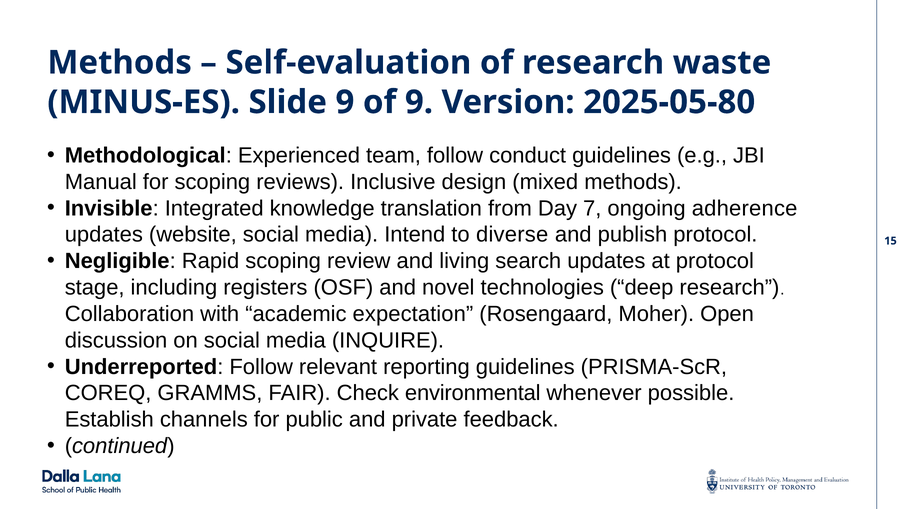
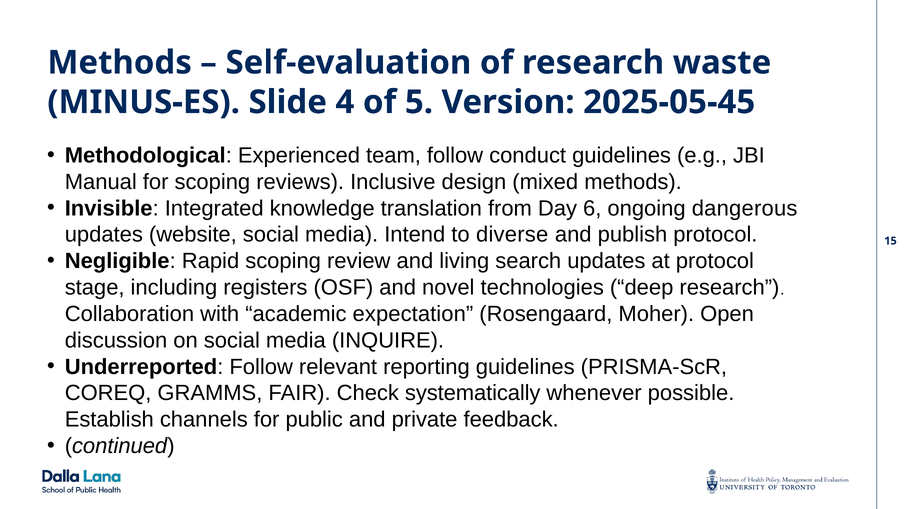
Slide 9: 9 -> 4
of 9: 9 -> 5
2025-05-80: 2025-05-80 -> 2025-05-45
7: 7 -> 6
adherence: adherence -> dangerous
environmental: environmental -> systematically
